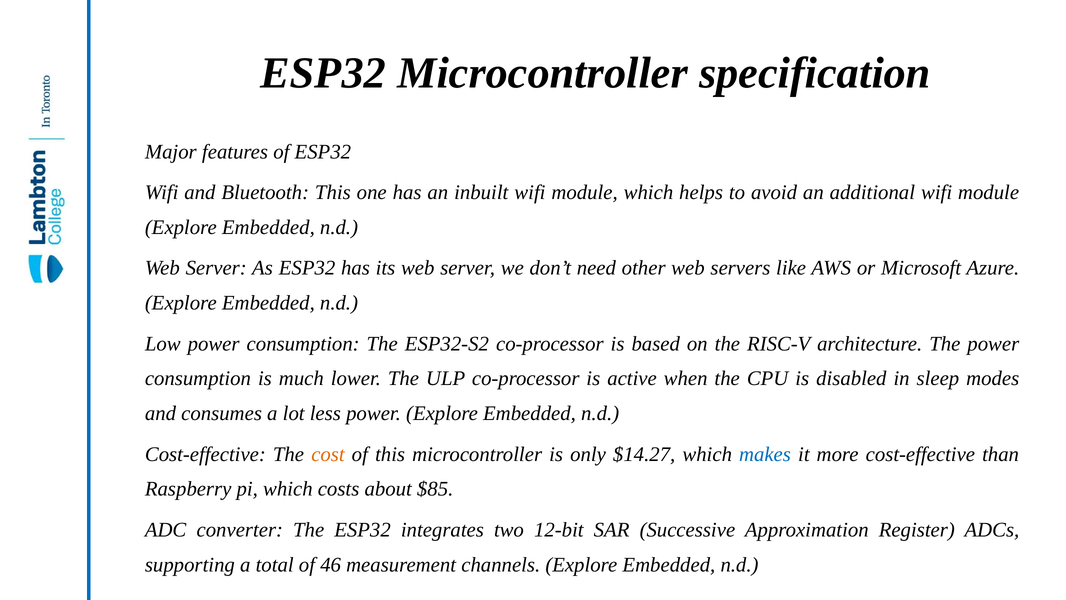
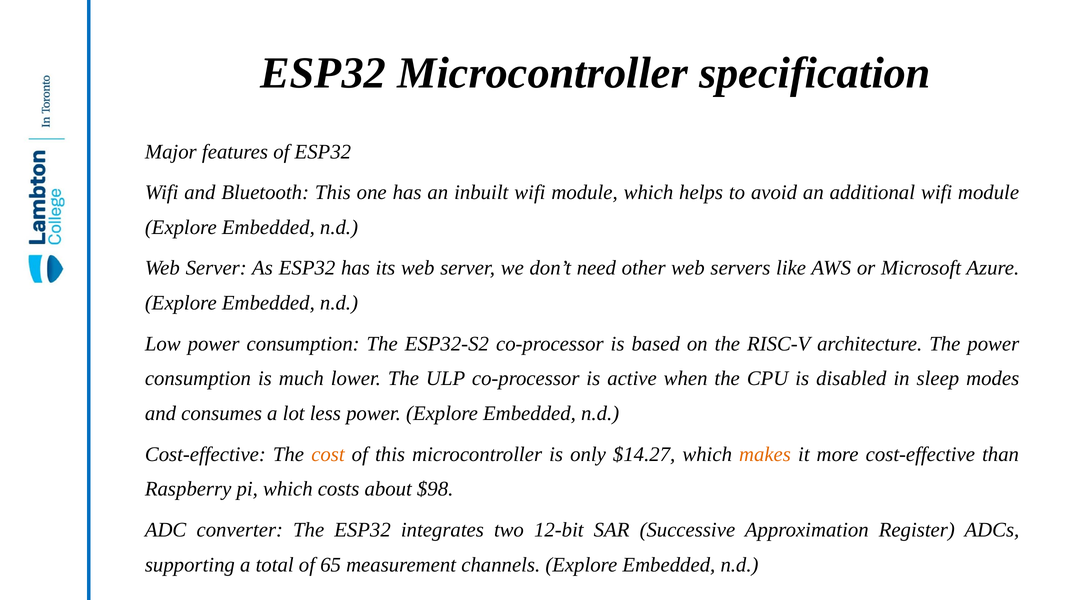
makes colour: blue -> orange
$85: $85 -> $98
46: 46 -> 65
